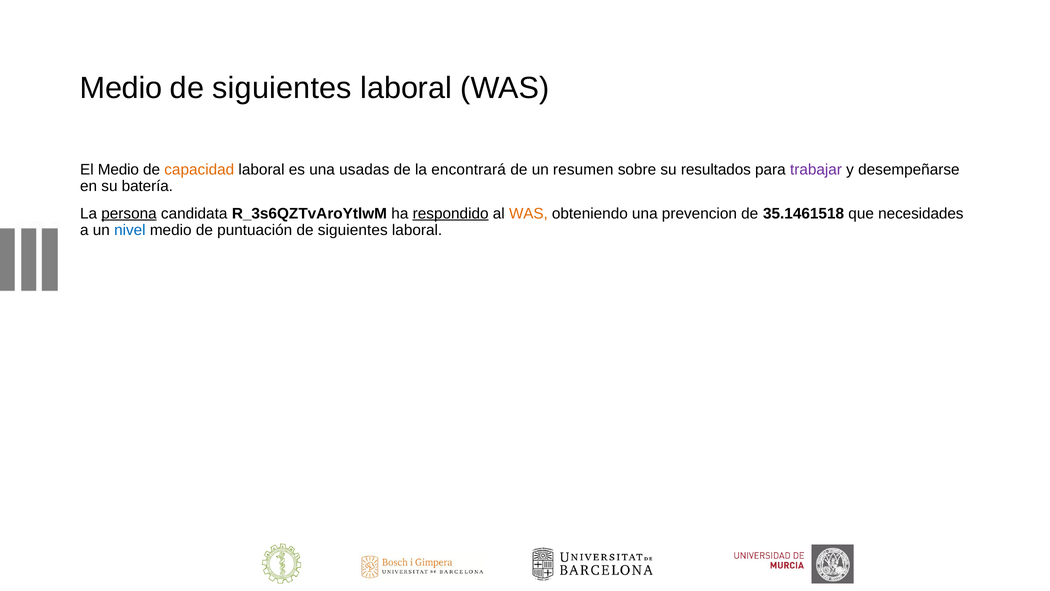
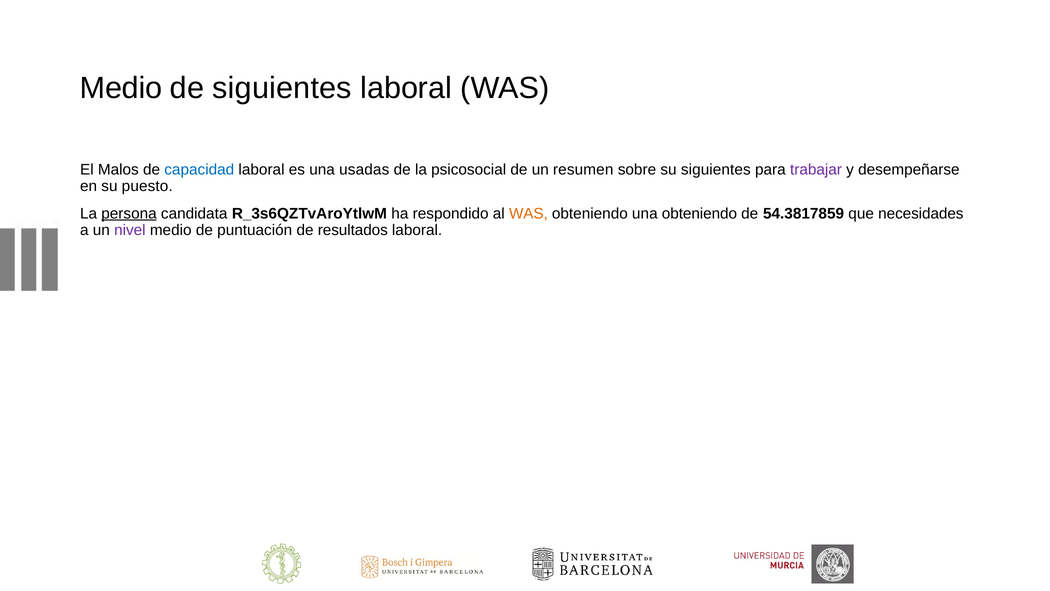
El Medio: Medio -> Malos
capacidad colour: orange -> blue
encontrará: encontrará -> psicosocial
su resultados: resultados -> siguientes
batería: batería -> puesto
respondido underline: present -> none
una prevencion: prevencion -> obteniendo
35.1461518: 35.1461518 -> 54.3817859
nivel colour: blue -> purple
siguientes at (353, 230): siguientes -> resultados
